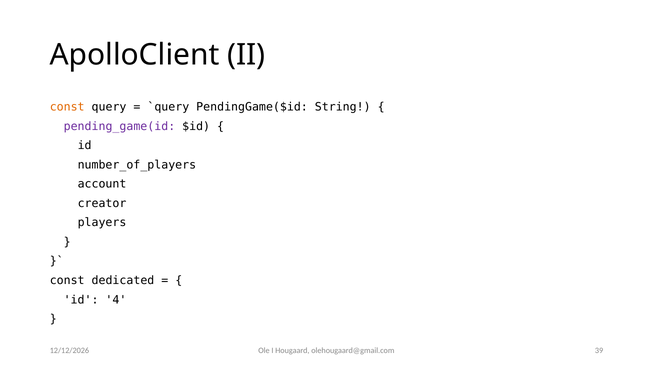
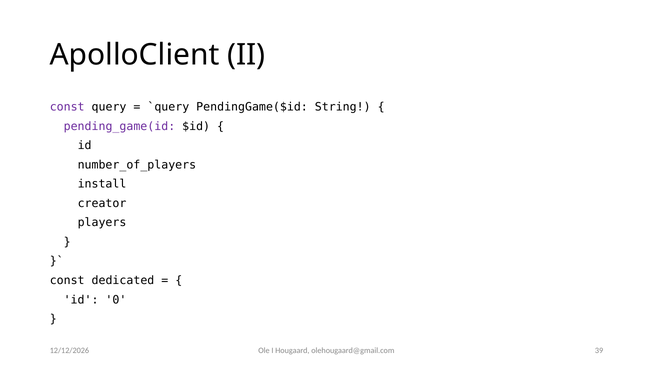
const at (67, 107) colour: orange -> purple
account: account -> install
4: 4 -> 0
